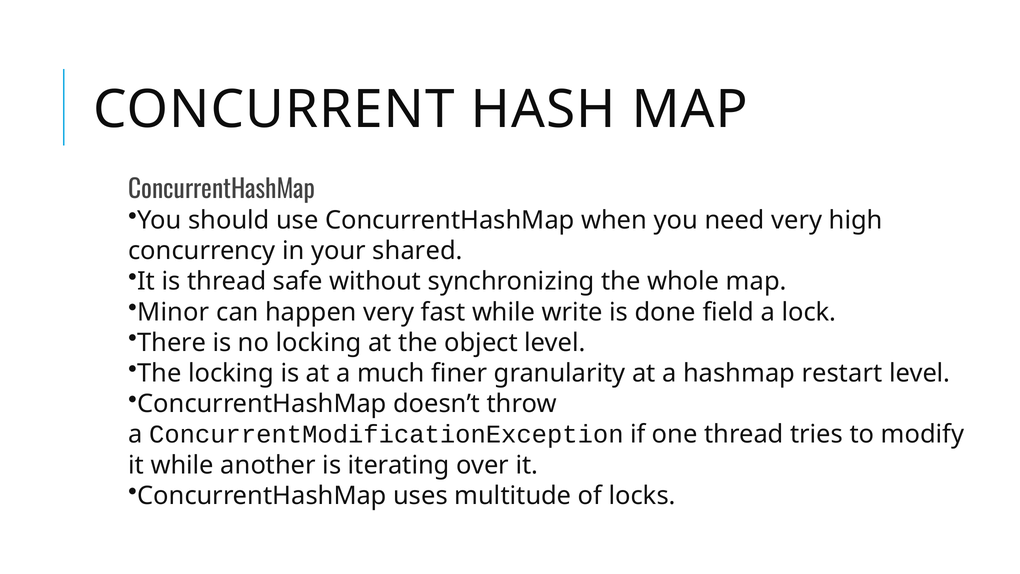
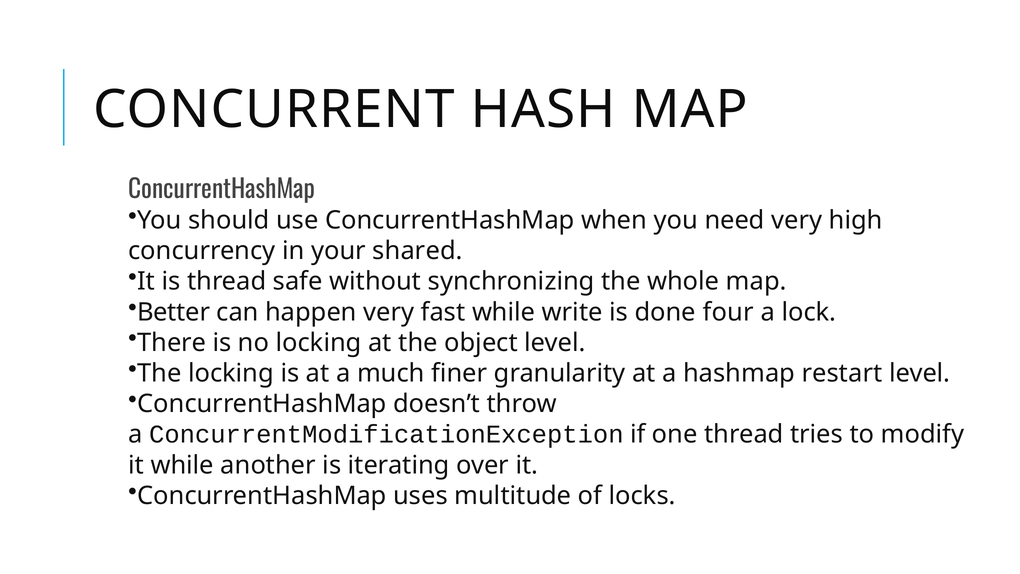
Minor: Minor -> Better
field: field -> four
